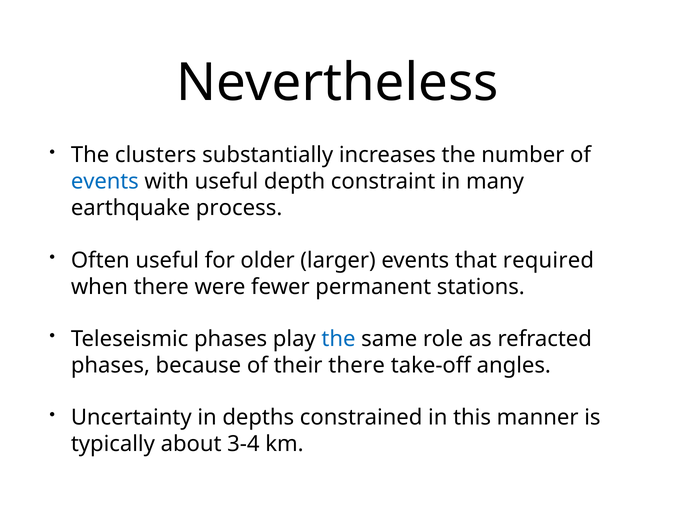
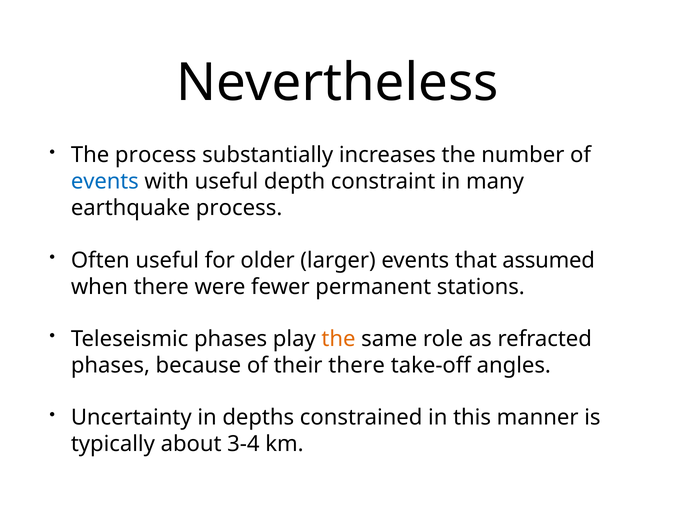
The clusters: clusters -> process
required: required -> assumed
the at (339, 339) colour: blue -> orange
